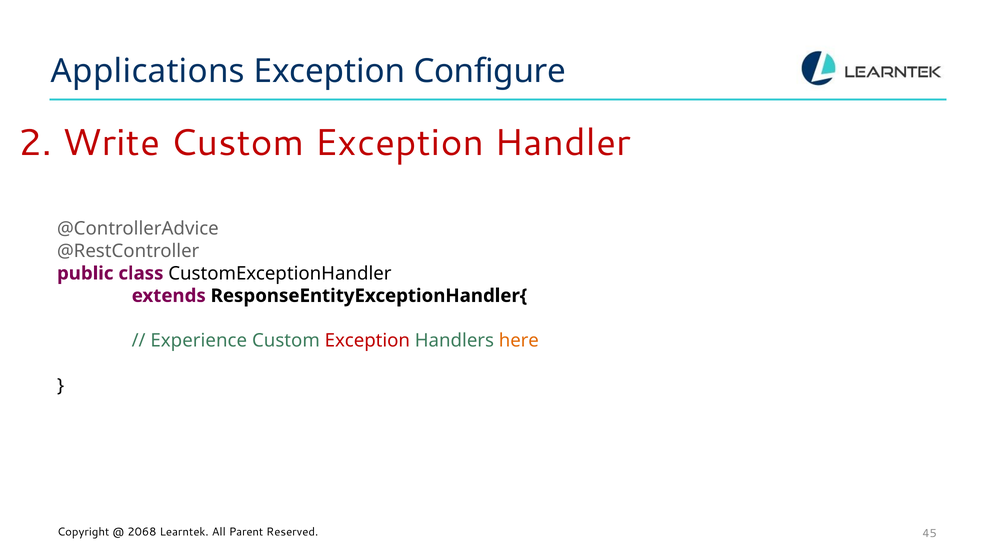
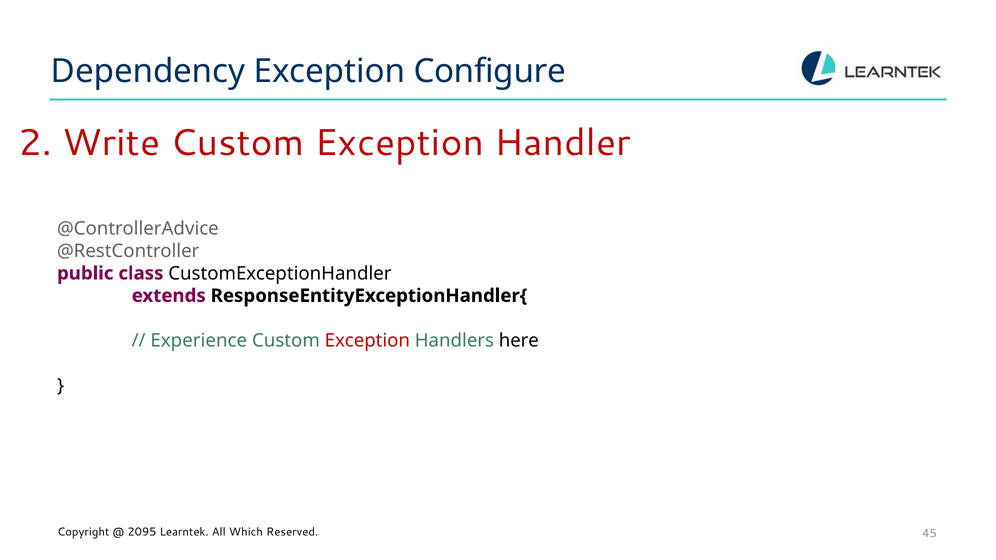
Applications: Applications -> Dependency
here colour: orange -> black
2068: 2068 -> 2095
Parent: Parent -> Which
